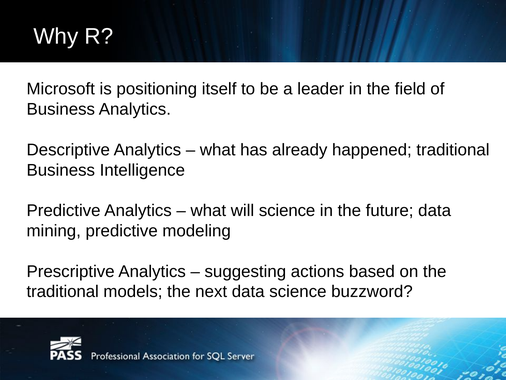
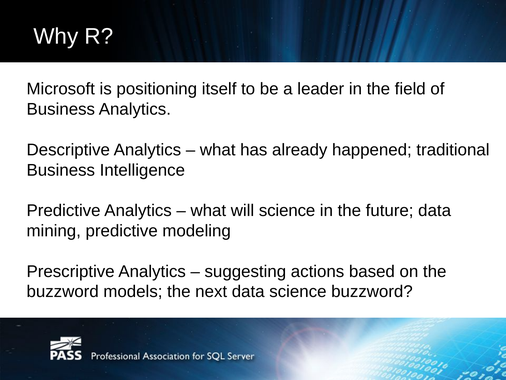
traditional at (63, 291): traditional -> buzzword
